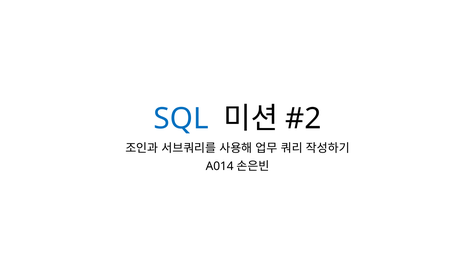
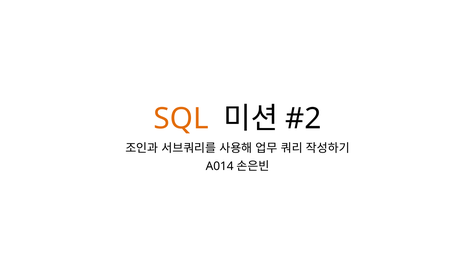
SQL colour: blue -> orange
